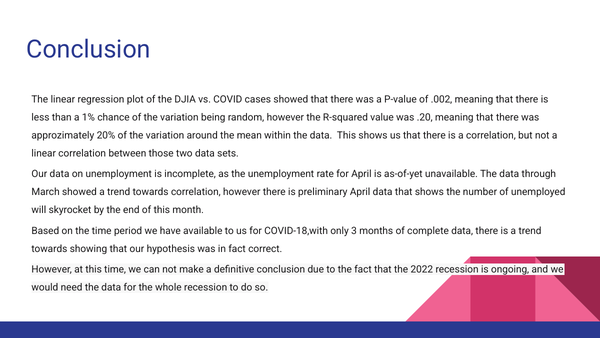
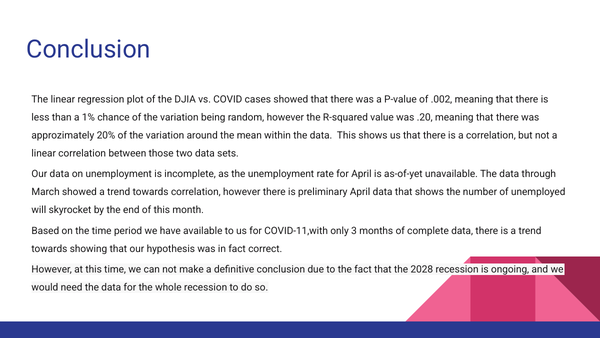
COVID-18,with: COVID-18,with -> COVID-11,with
2022: 2022 -> 2028
